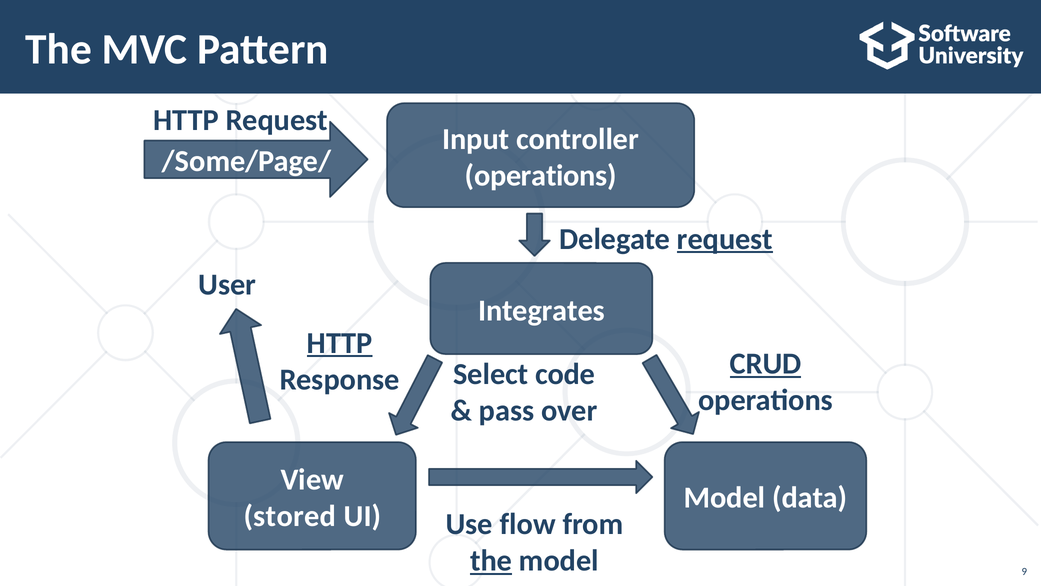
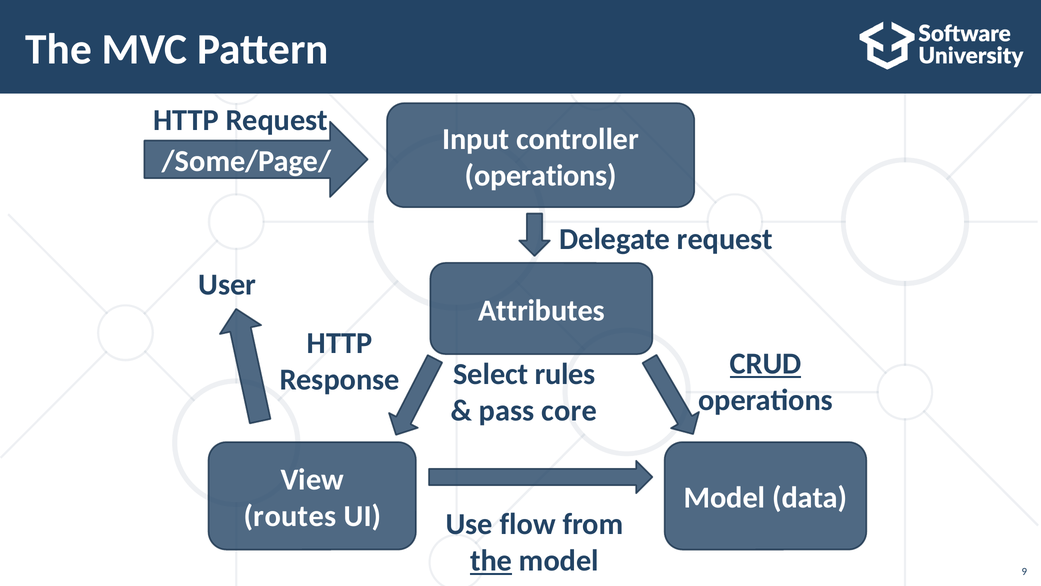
request at (725, 239) underline: present -> none
Integrates: Integrates -> Attributes
HTTP at (340, 343) underline: present -> none
code: code -> rules
over: over -> core
stored: stored -> routes
